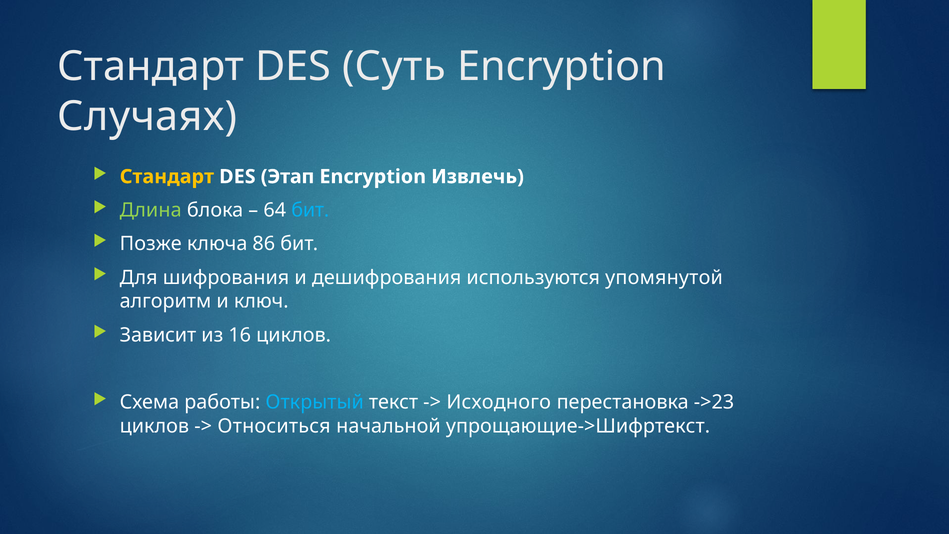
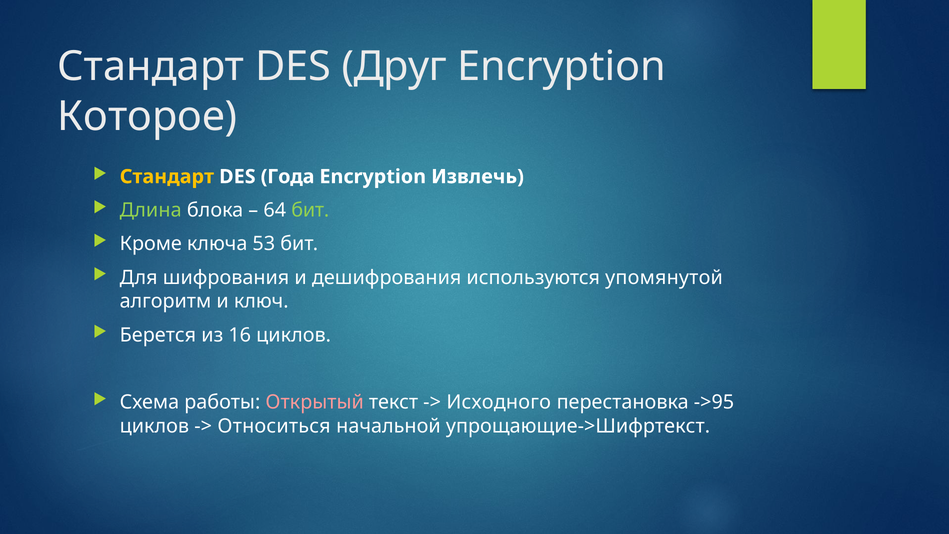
Суть: Суть -> Друг
Случаях: Случаях -> Которое
Этап: Этап -> Года
бит at (310, 210) colour: light blue -> light green
Позже: Позже -> Кроме
86: 86 -> 53
Зависит: Зависит -> Берется
Открытый colour: light blue -> pink
->23: ->23 -> ->95
